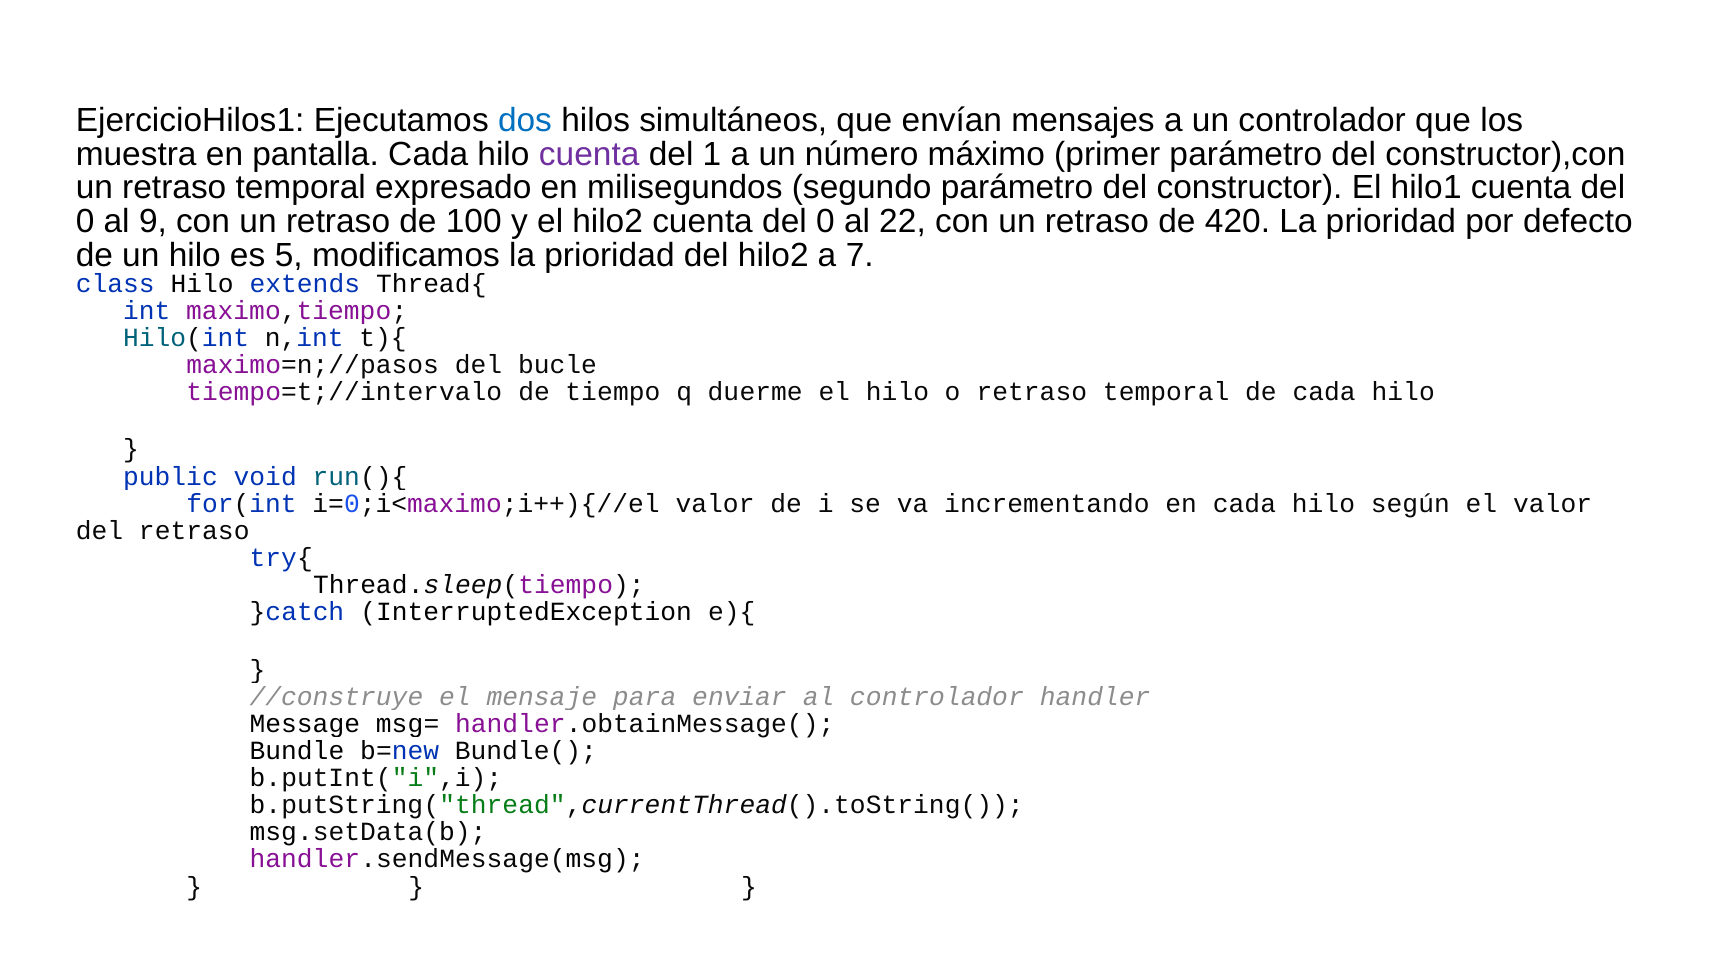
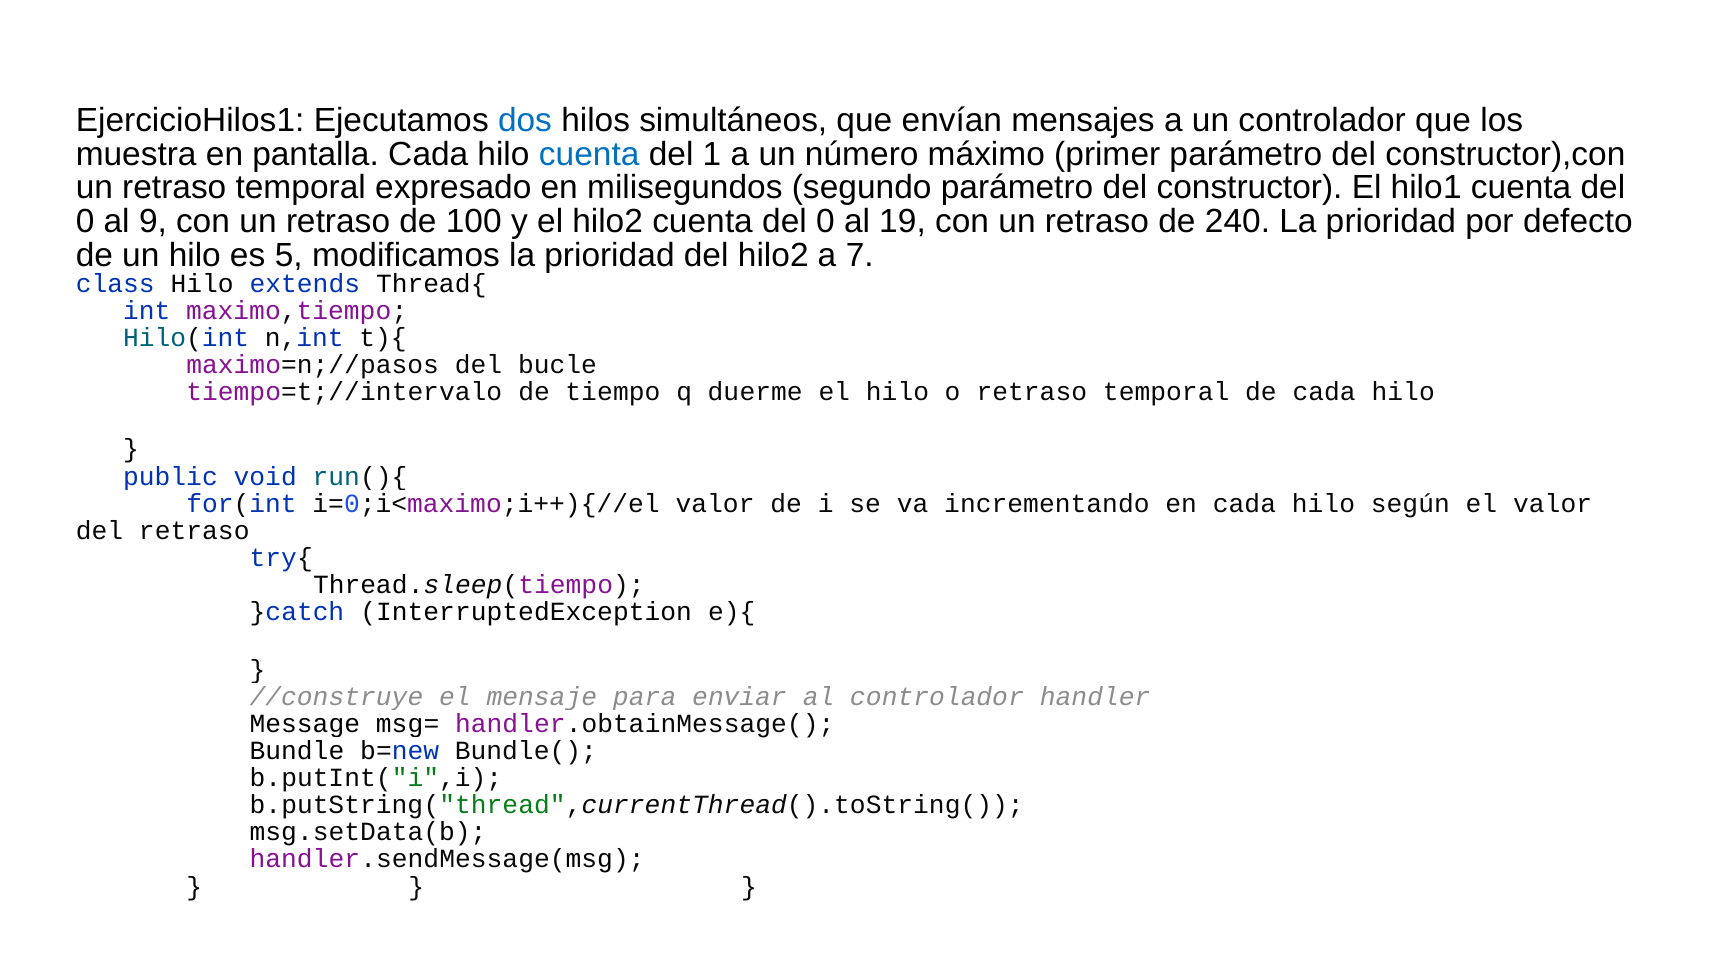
cuenta at (589, 154) colour: purple -> blue
22: 22 -> 19
420: 420 -> 240
